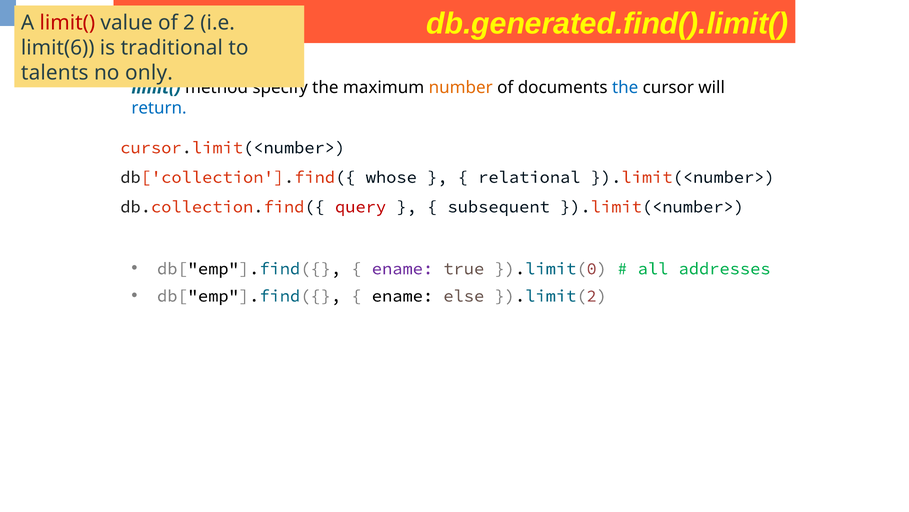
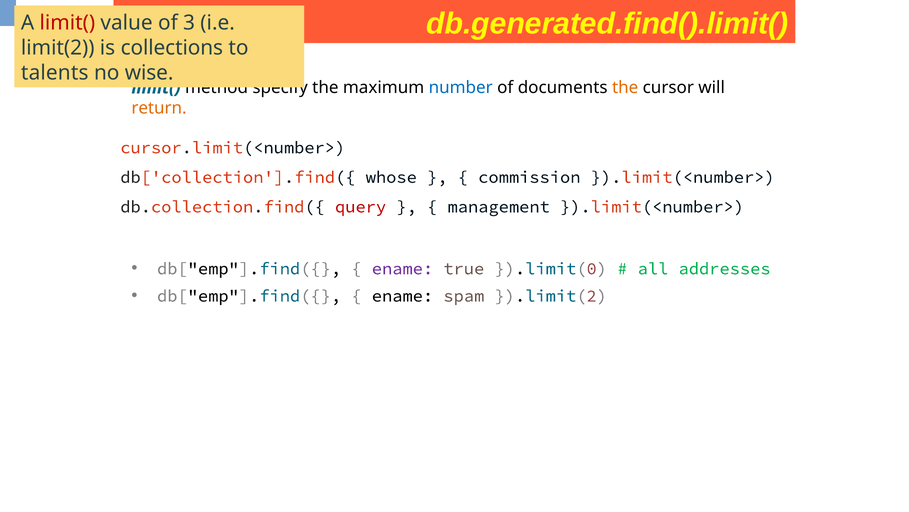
2: 2 -> 3
limit(6: limit(6 -> limit(2
traditional: traditional -> collections
only: only -> wise
number colour: orange -> blue
the at (625, 88) colour: blue -> orange
return colour: blue -> orange
relational: relational -> commission
subsequent: subsequent -> management
else: else -> spam
